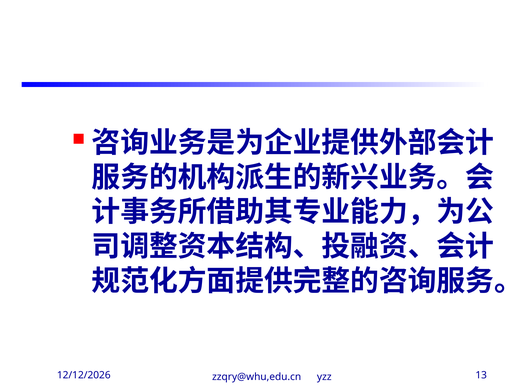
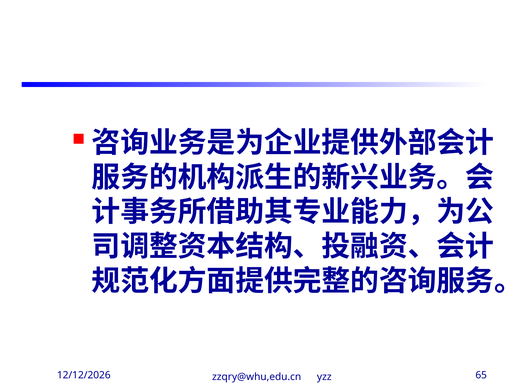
13: 13 -> 65
